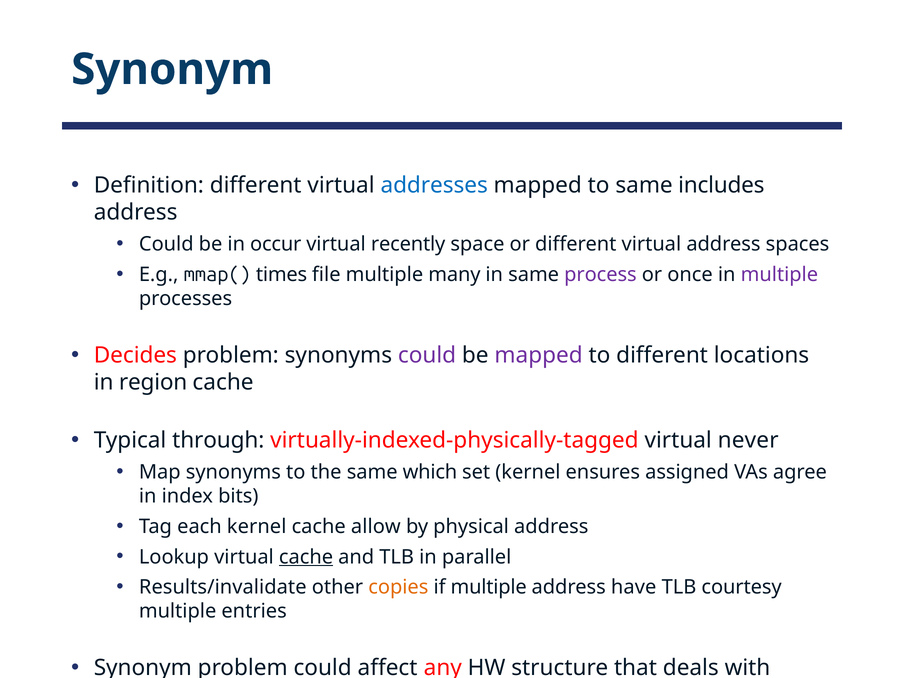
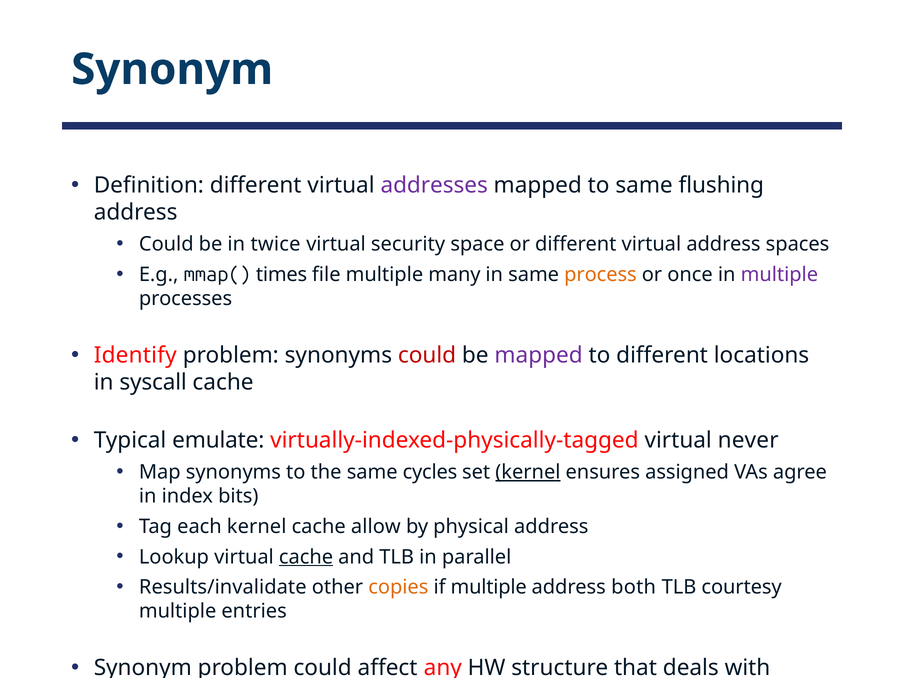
addresses colour: blue -> purple
includes: includes -> flushing
occur: occur -> twice
recently: recently -> security
process colour: purple -> orange
Decides: Decides -> Identify
could at (427, 355) colour: purple -> red
region: region -> syscall
through: through -> emulate
which: which -> cycles
kernel at (528, 472) underline: none -> present
have: have -> both
